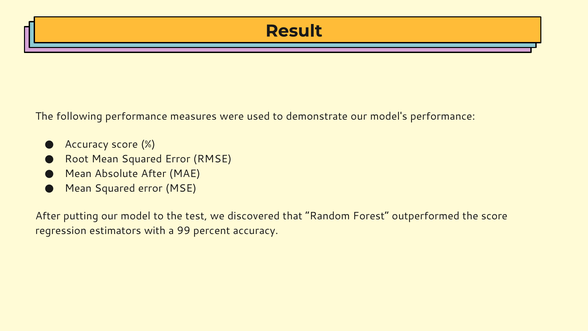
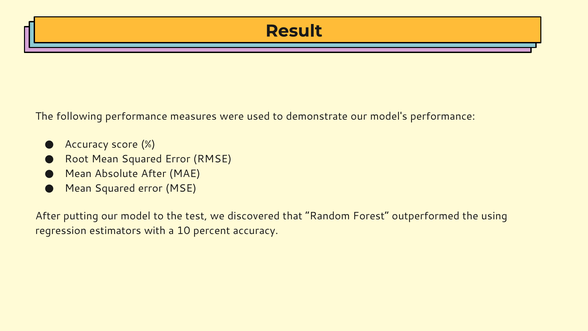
the score: score -> using
99: 99 -> 10
